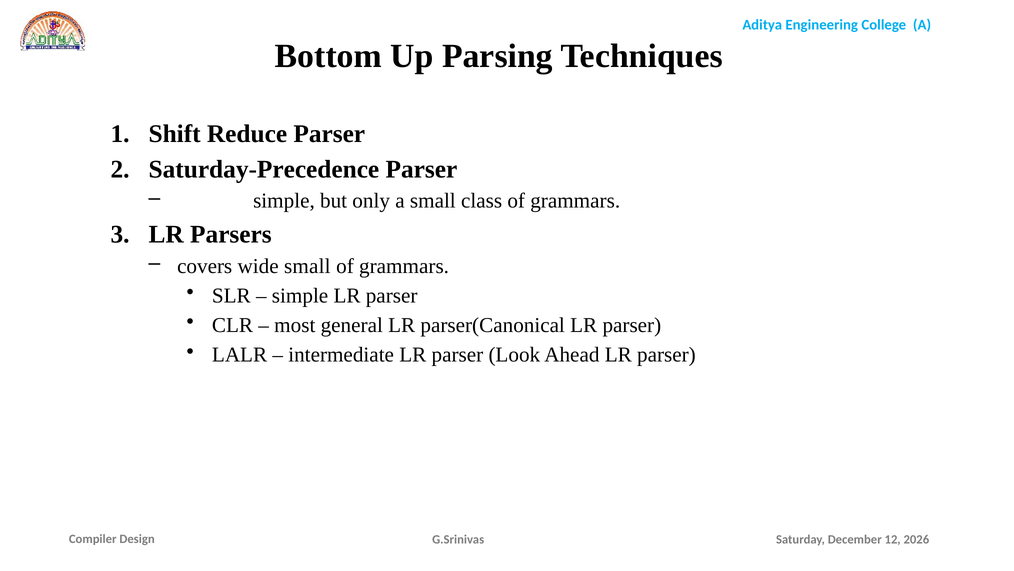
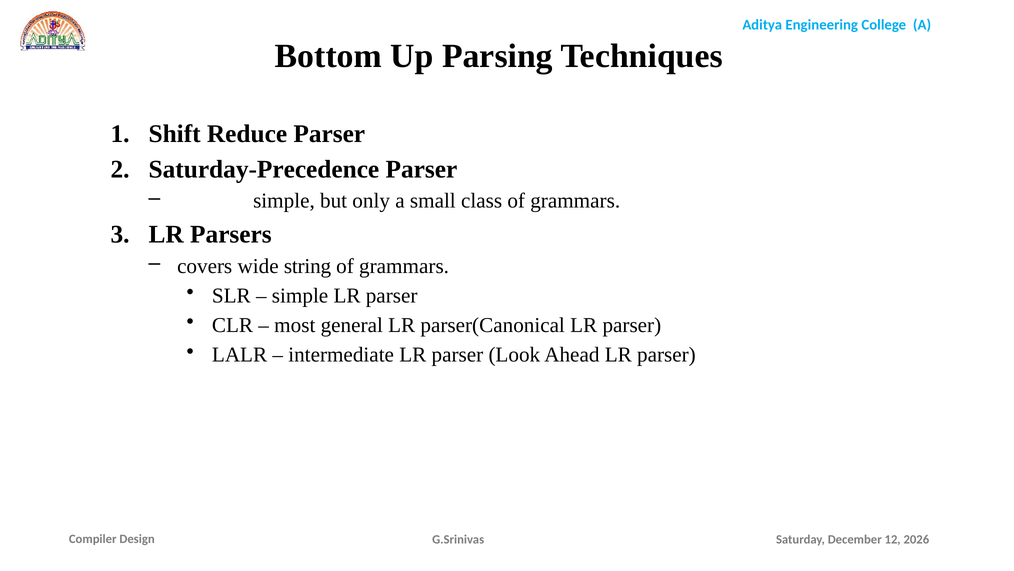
wide small: small -> string
